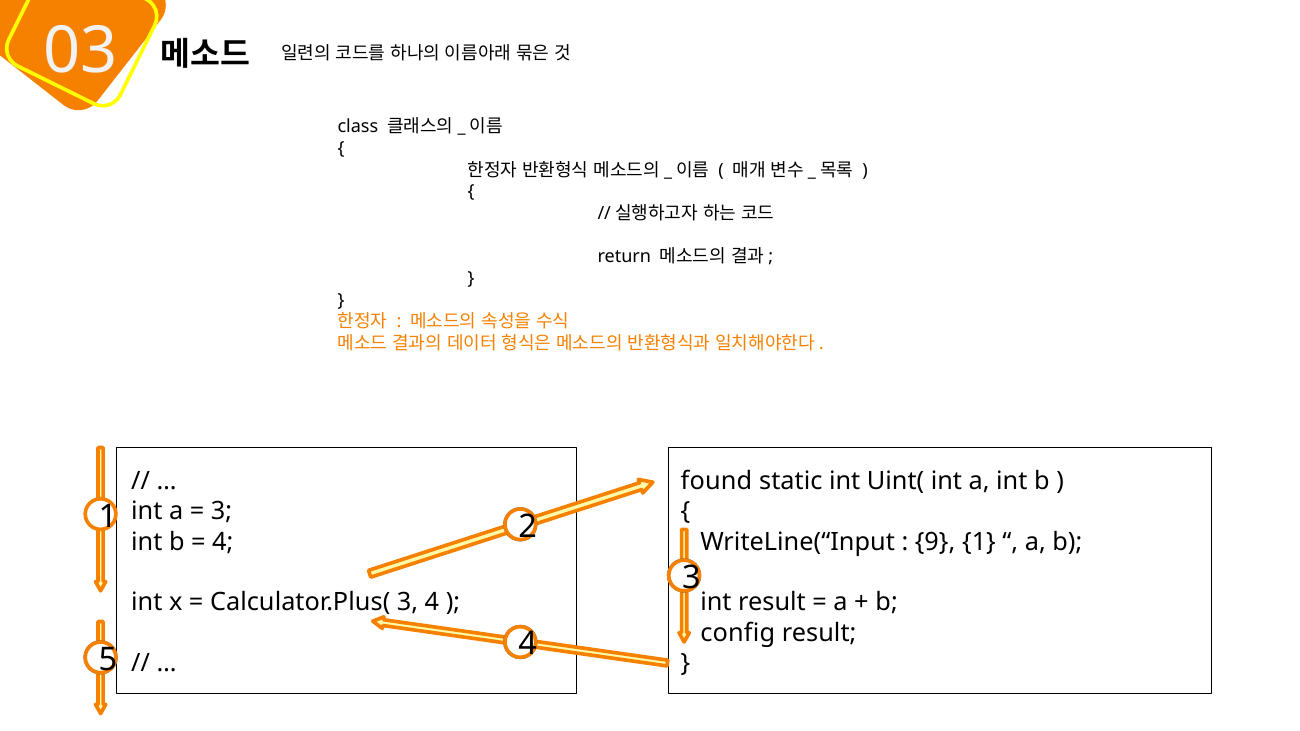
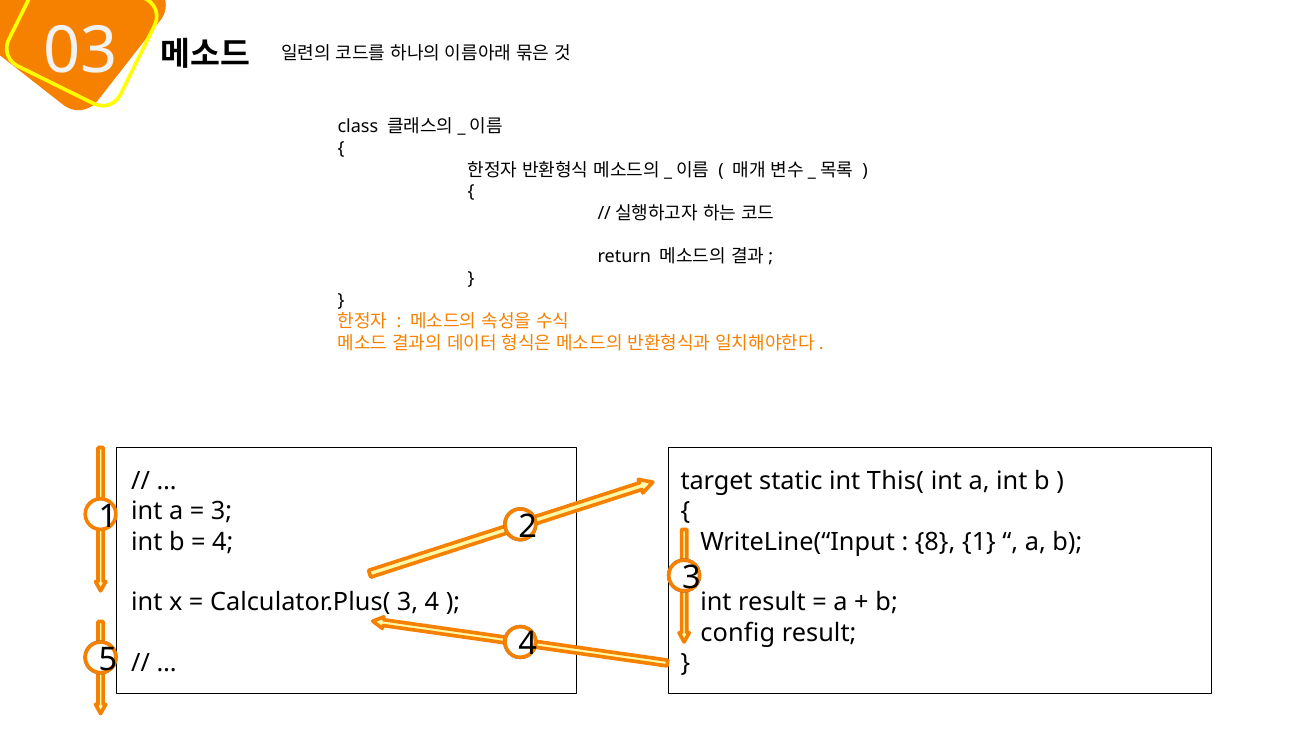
found: found -> target
Uint(: Uint( -> This(
9: 9 -> 8
